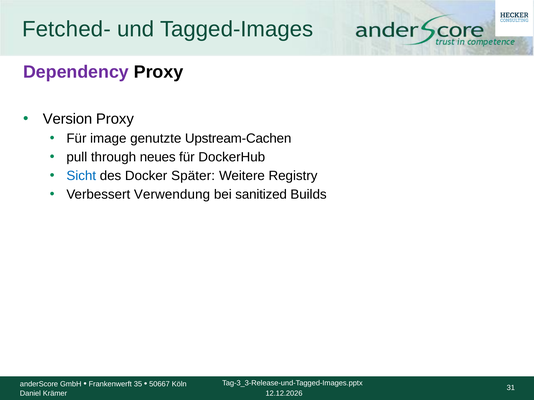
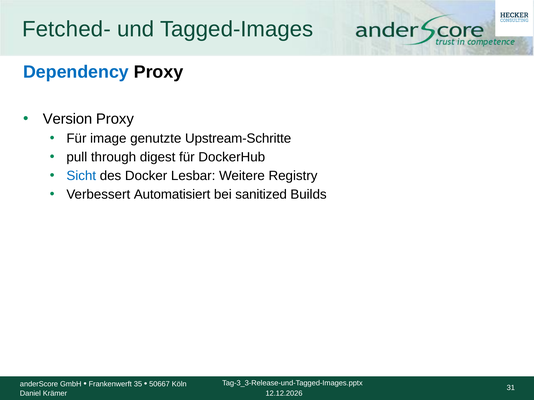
Dependency colour: purple -> blue
Upstream-Cachen: Upstream-Cachen -> Upstream-Schritte
neues: neues -> digest
Später: Später -> Lesbar
Verwendung: Verwendung -> Automatisiert
